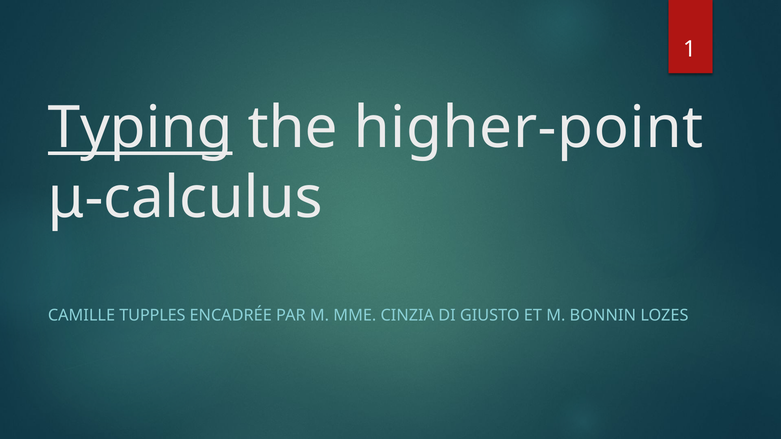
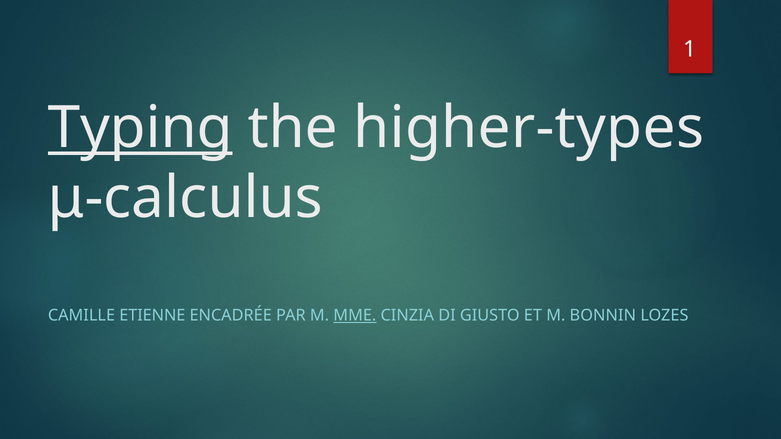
higher-point: higher-point -> higher-types
TUPPLES: TUPPLES -> ETIENNE
MME underline: none -> present
